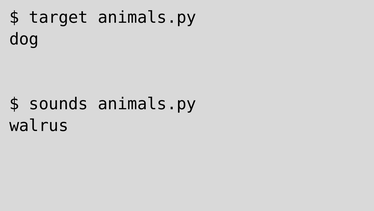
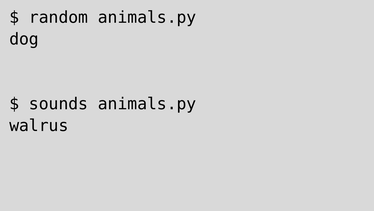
target: target -> random
